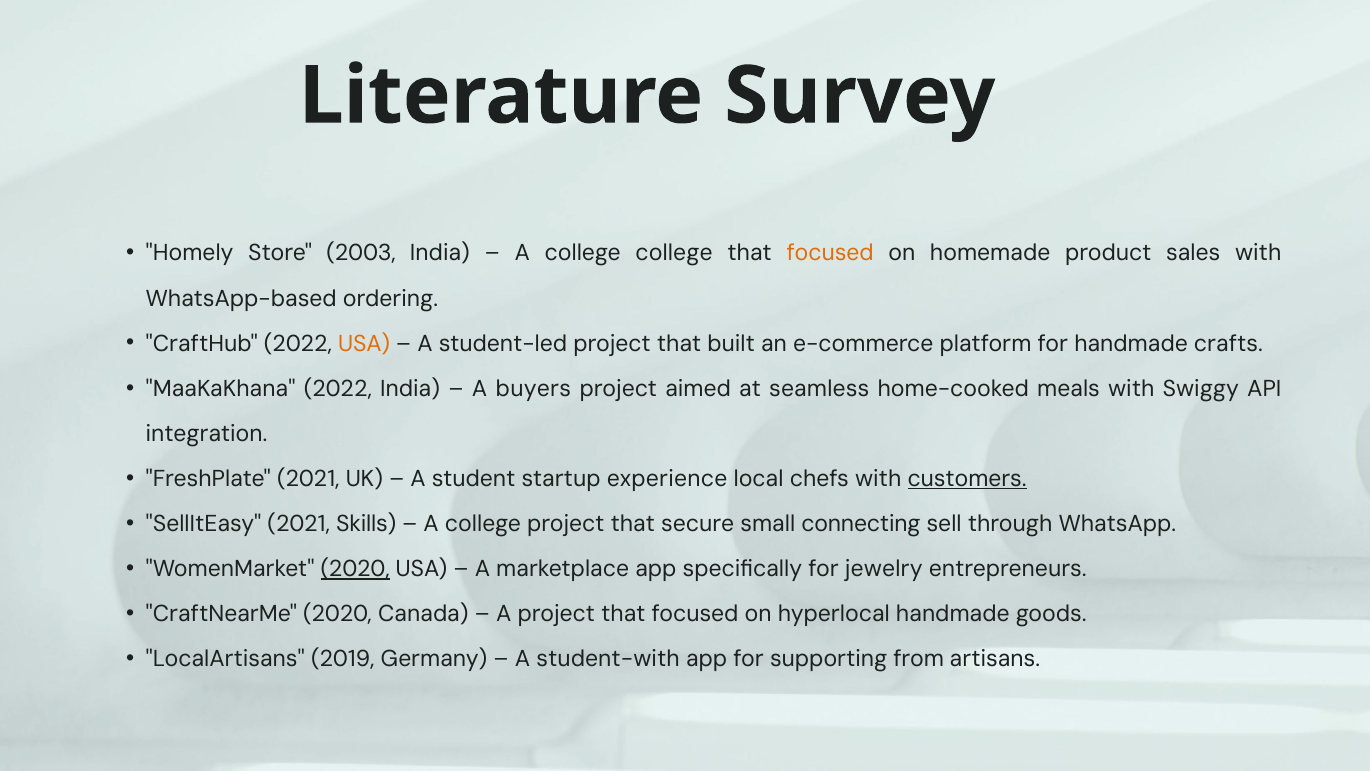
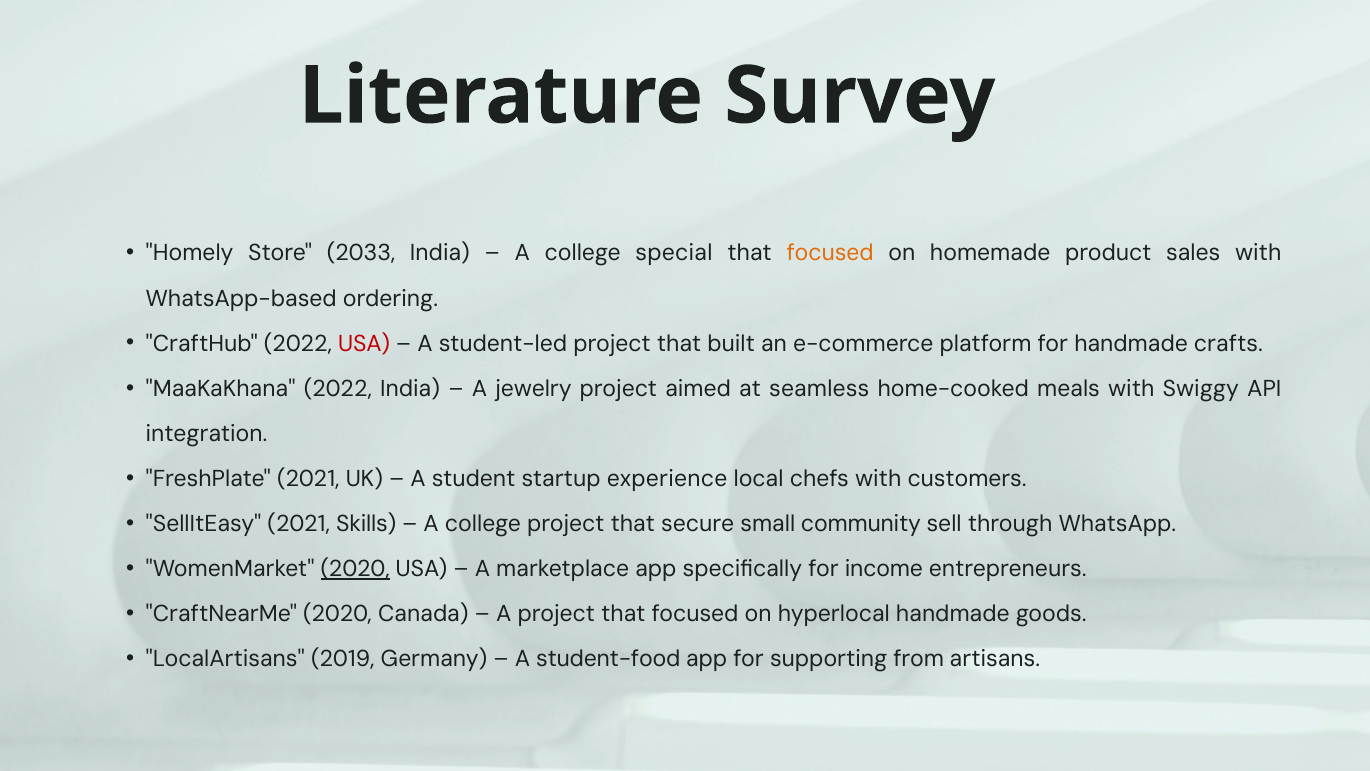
2003: 2003 -> 2033
college college: college -> special
USA at (364, 343) colour: orange -> red
buyers: buyers -> jewelry
customers underline: present -> none
connecting: connecting -> community
jewelry: jewelry -> income
student-with: student-with -> student-food
